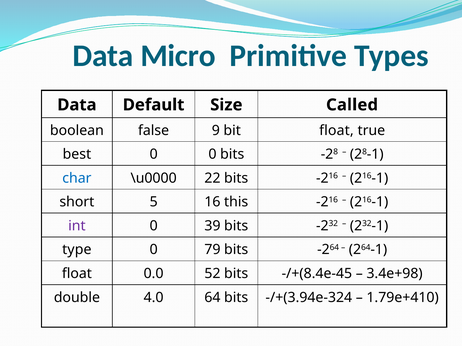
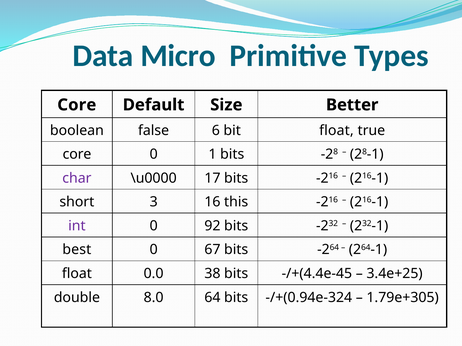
Data at (77, 105): Data -> Core
Called: Called -> Better
9: 9 -> 6
best at (77, 154): best -> core
0 0: 0 -> 1
char colour: blue -> purple
22: 22 -> 17
5: 5 -> 3
39: 39 -> 92
type: type -> best
79: 79 -> 67
52: 52 -> 38
-/+(8.4e-45: -/+(8.4e-45 -> -/+(4.4e-45
3.4e+98: 3.4e+98 -> 3.4e+25
4.0: 4.0 -> 8.0
-/+(3.94e-324: -/+(3.94e-324 -> -/+(0.94e-324
1.79e+410: 1.79e+410 -> 1.79e+305
